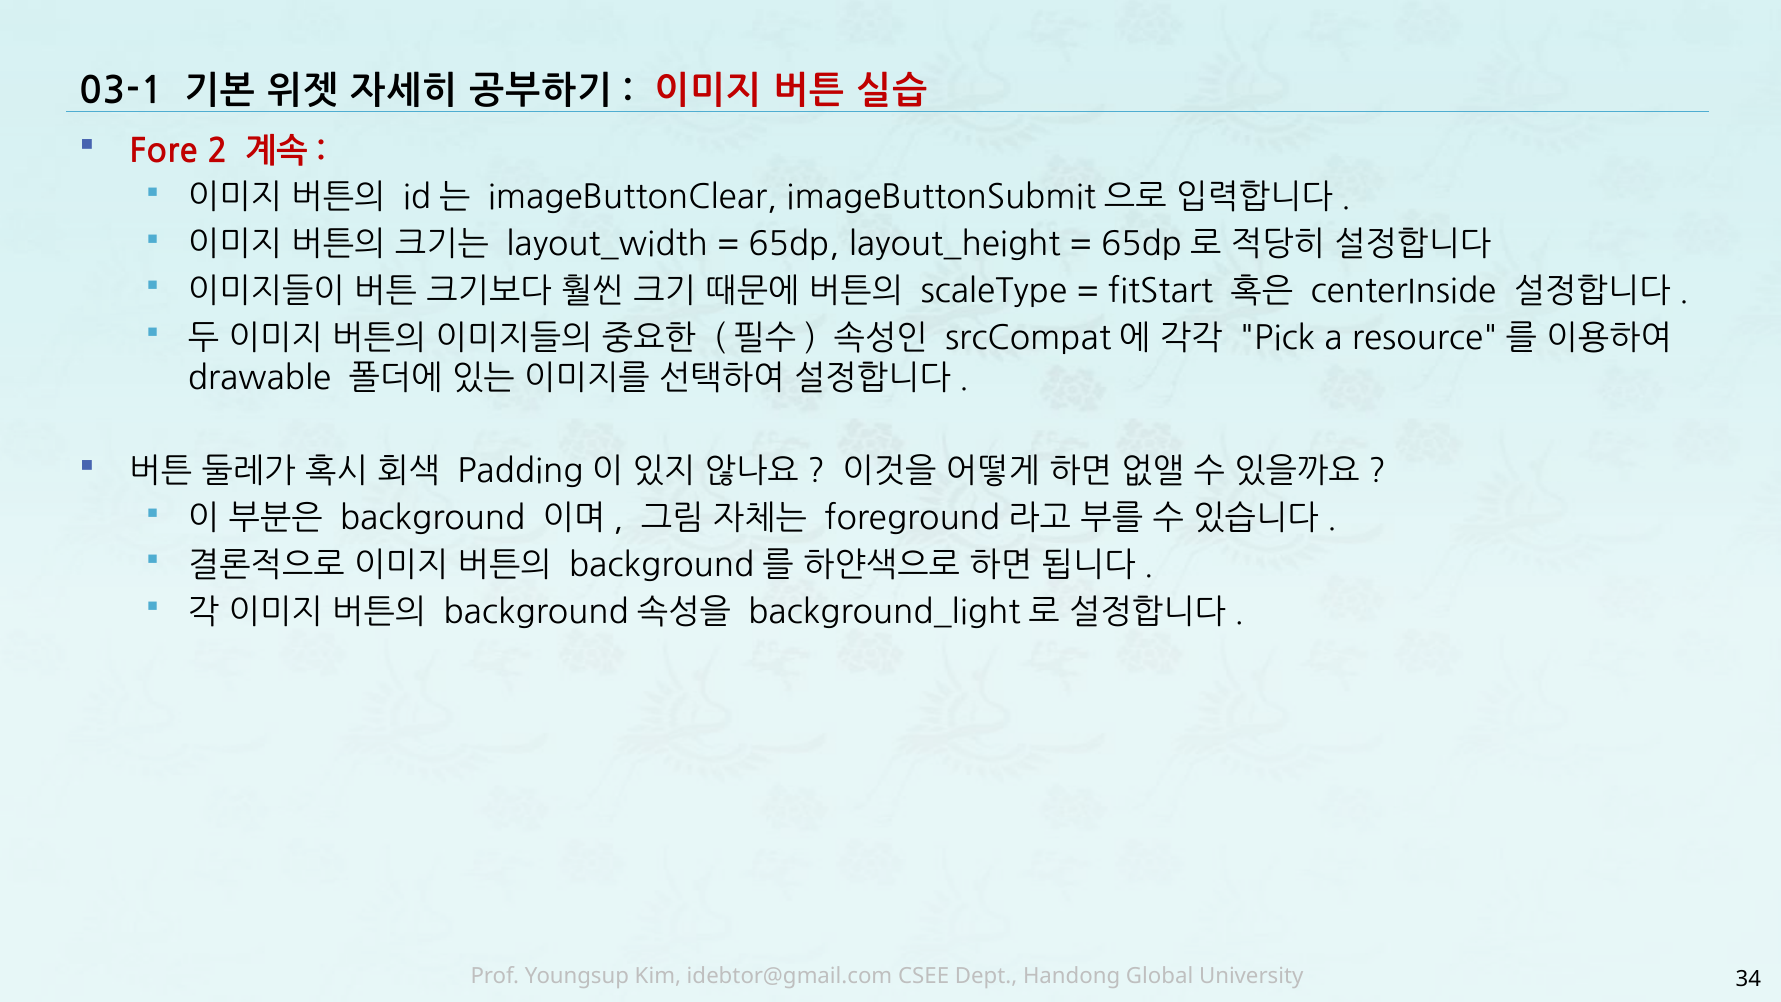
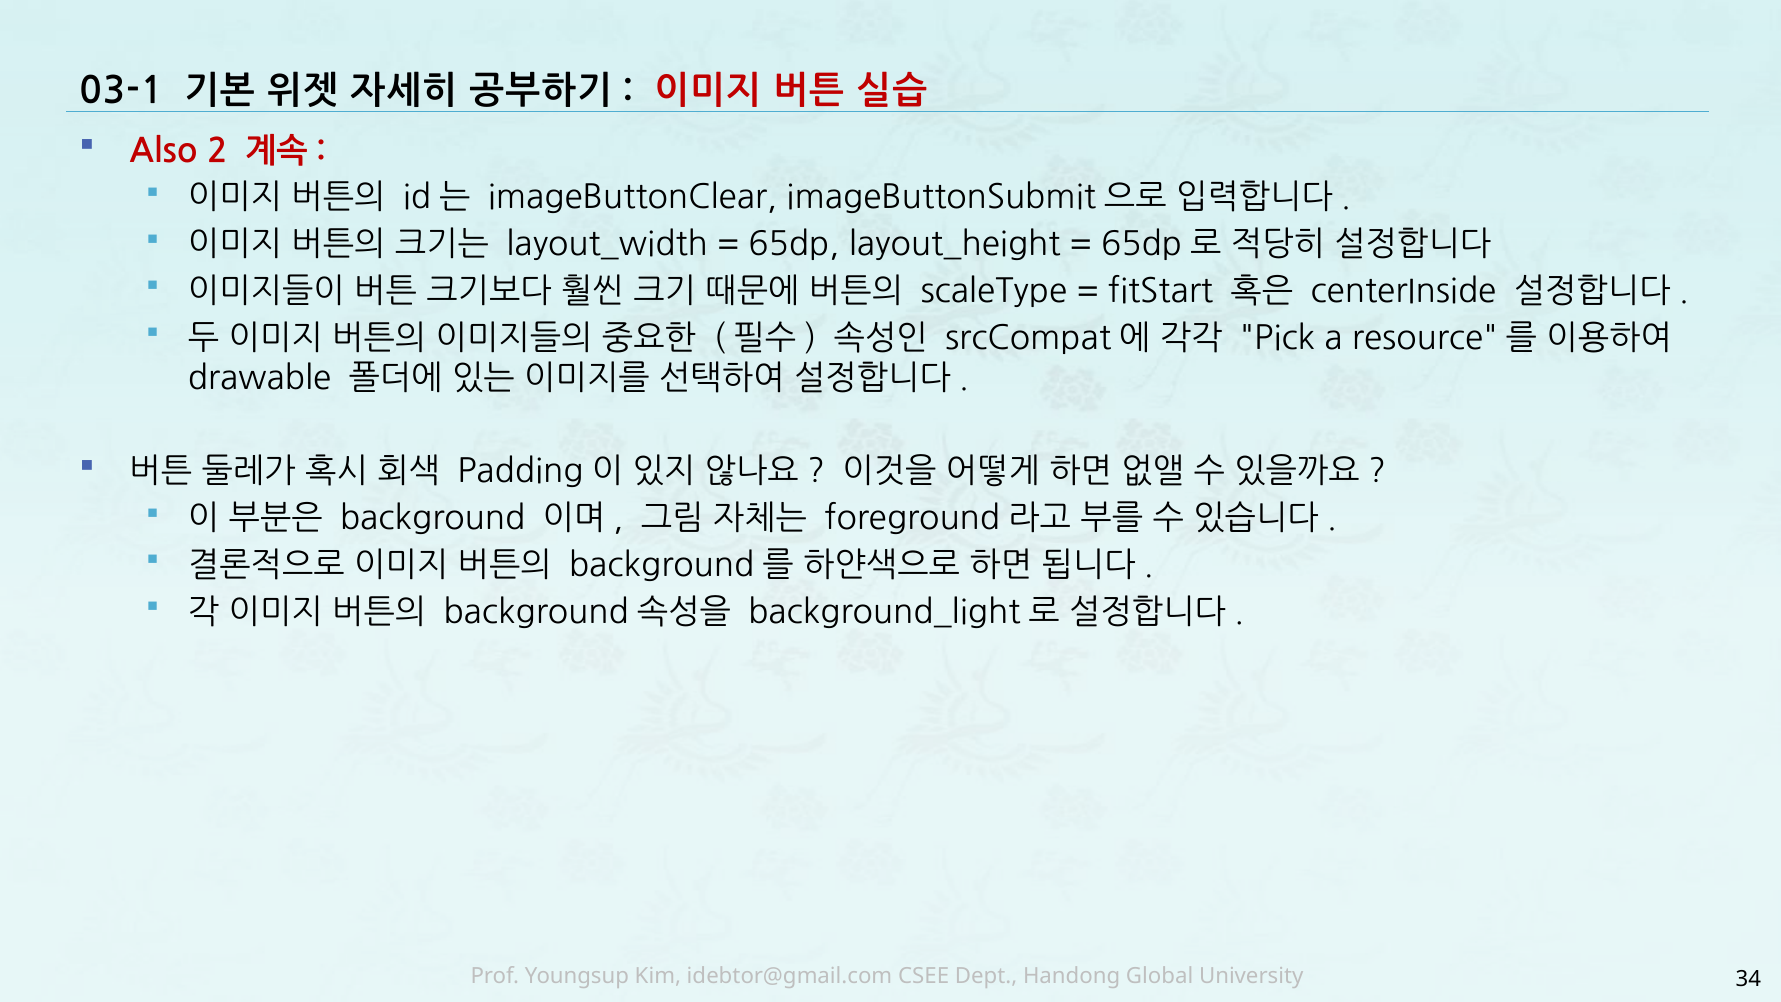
Fore: Fore -> Also
